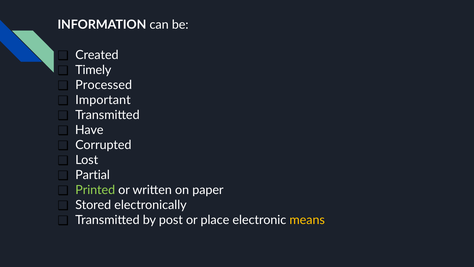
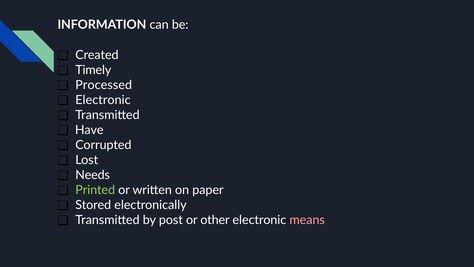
Important at (103, 100): Important -> Electronic
Partial: Partial -> Needs
place: place -> other
means colour: yellow -> pink
